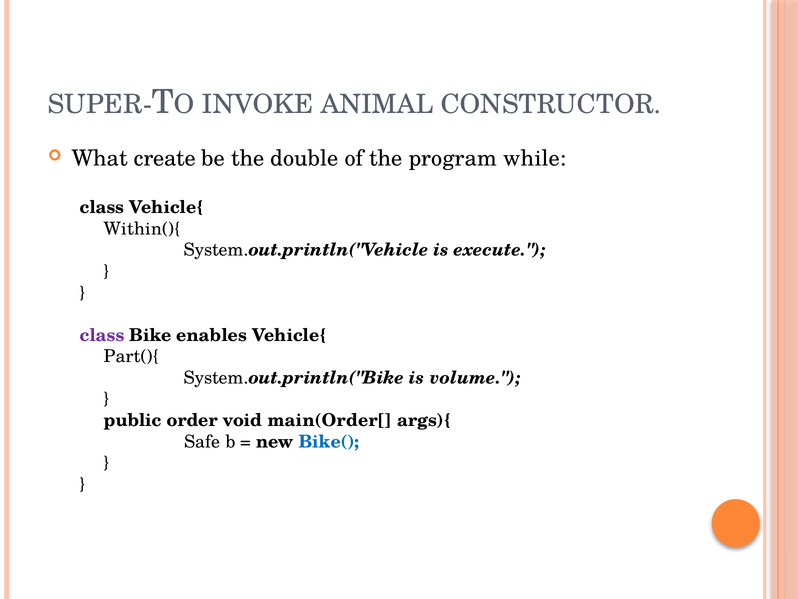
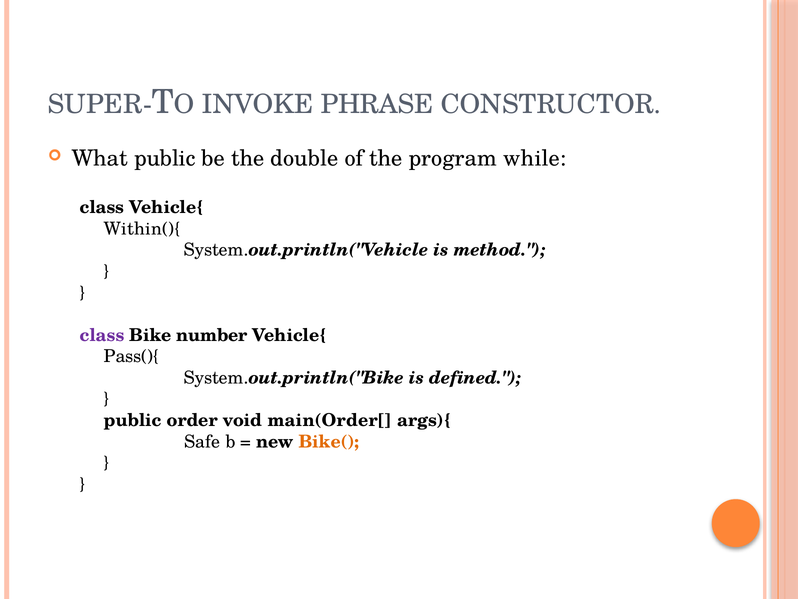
ANIMAL: ANIMAL -> PHRASE
What create: create -> public
execute: execute -> method
enables: enables -> number
Part(){: Part(){ -> Pass(){
volume: volume -> defined
Bike( colour: blue -> orange
